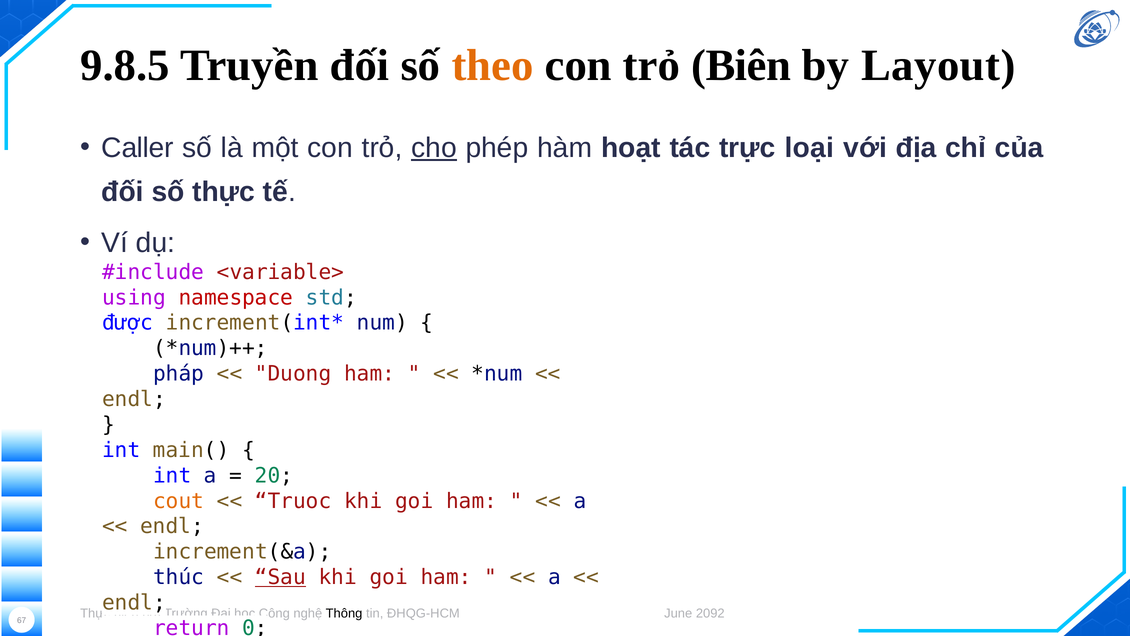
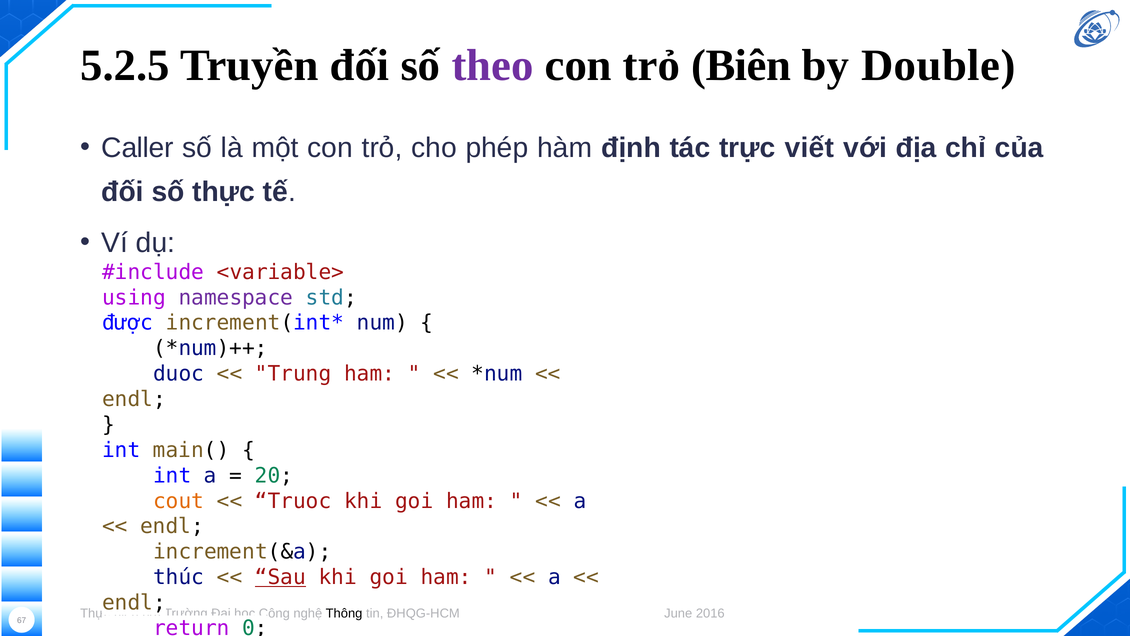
9.8.5: 9.8.5 -> 5.2.5
theo colour: orange -> purple
Layout: Layout -> Double
cho underline: present -> none
hoạt: hoạt -> định
loại: loại -> viết
namespace colour: red -> purple
pháp: pháp -> duoc
Duong: Duong -> Trung
2092: 2092 -> 2016
